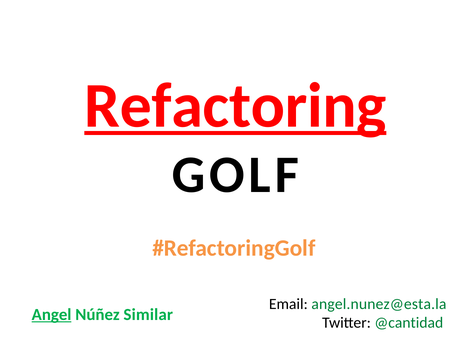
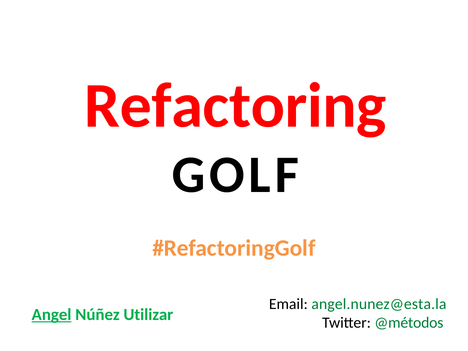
Refactoring underline: present -> none
Similar: Similar -> Utilizar
@cantidad: @cantidad -> @métodos
